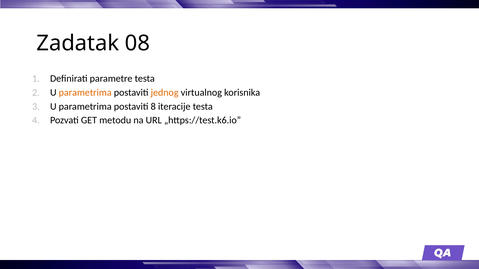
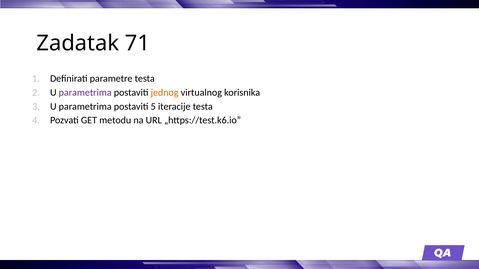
08: 08 -> 71
parametrima at (85, 93) colour: orange -> purple
8: 8 -> 5
